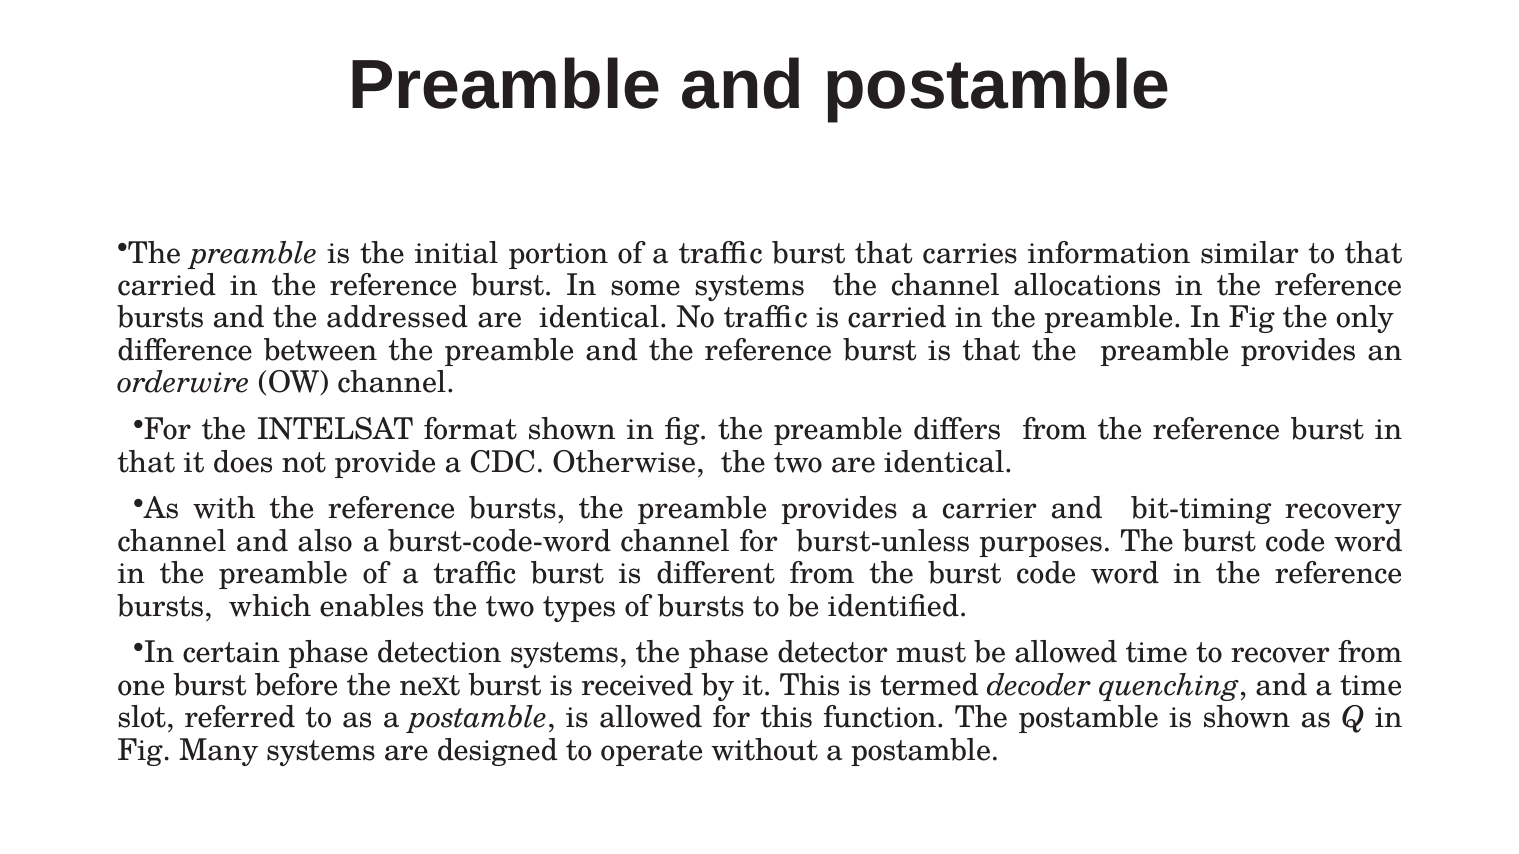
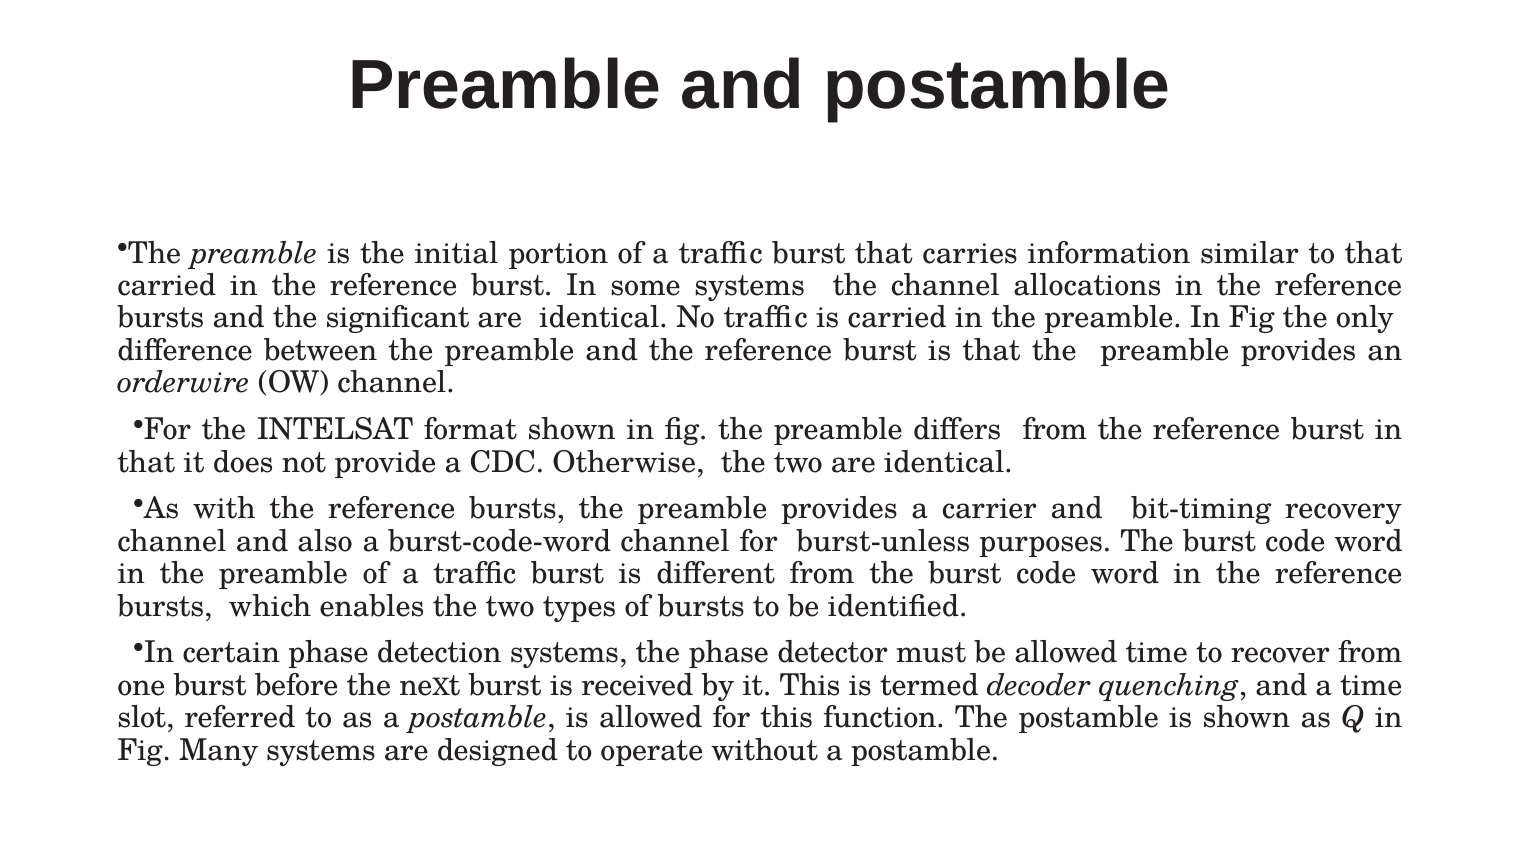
addressed: addressed -> significant
